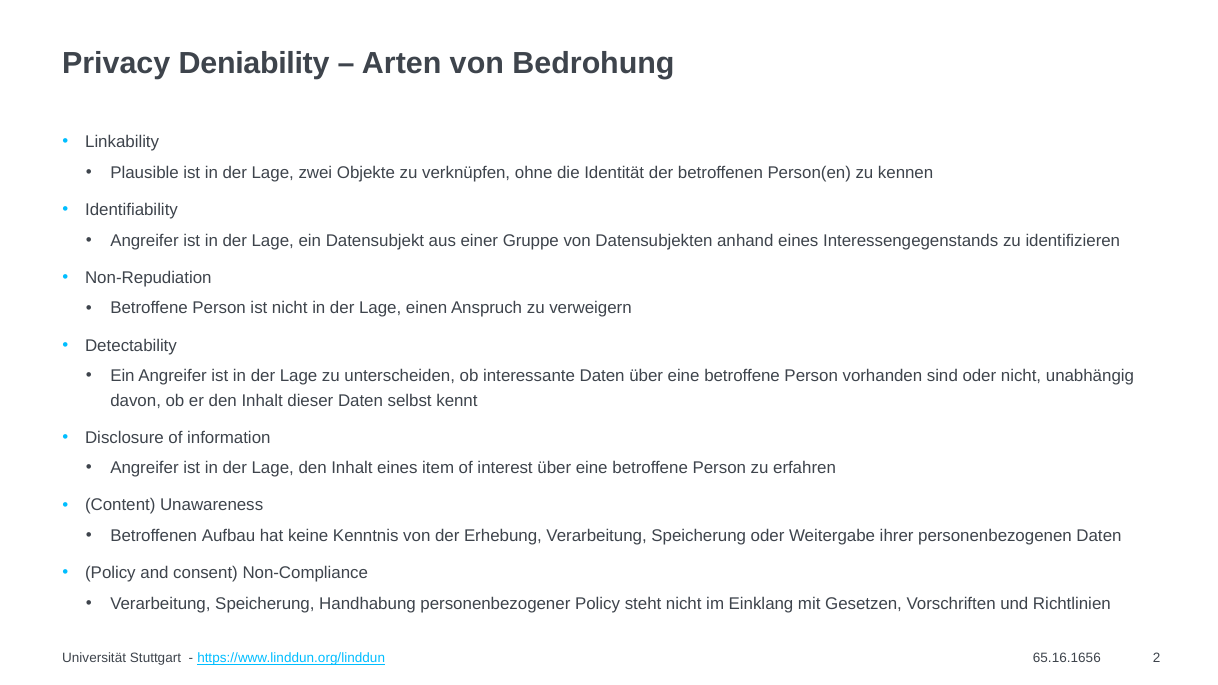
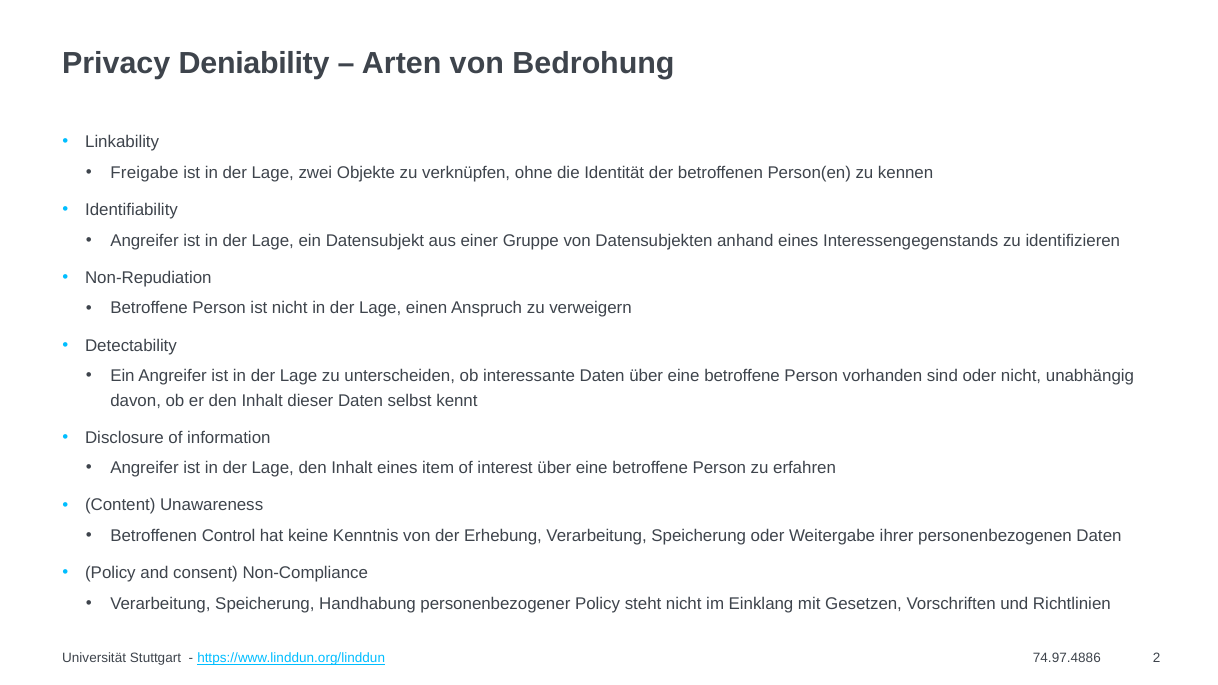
Plausible: Plausible -> Freigabe
Aufbau: Aufbau -> Control
65.16.1656: 65.16.1656 -> 74.97.4886
